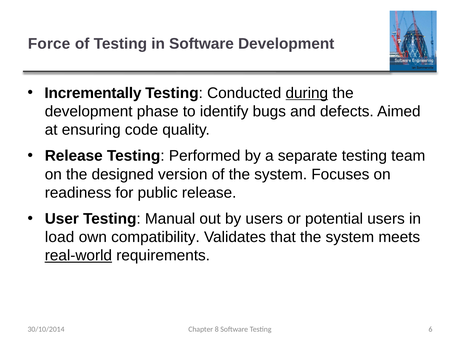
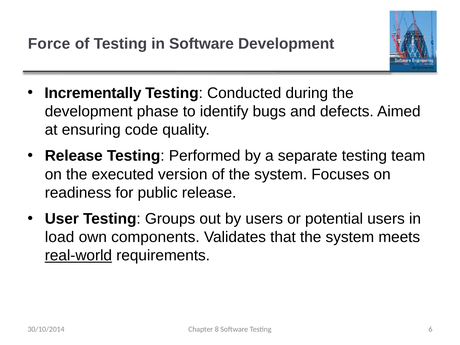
during underline: present -> none
designed: designed -> executed
Manual: Manual -> Groups
compatibility: compatibility -> components
